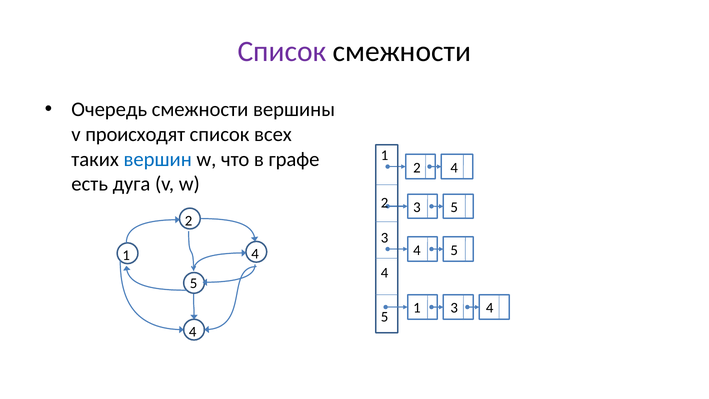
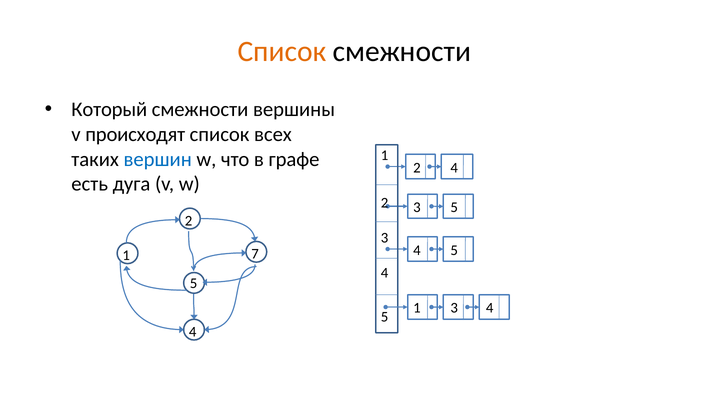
Список at (282, 51) colour: purple -> orange
Очередь: Очередь -> Который
4 at (255, 254): 4 -> 7
